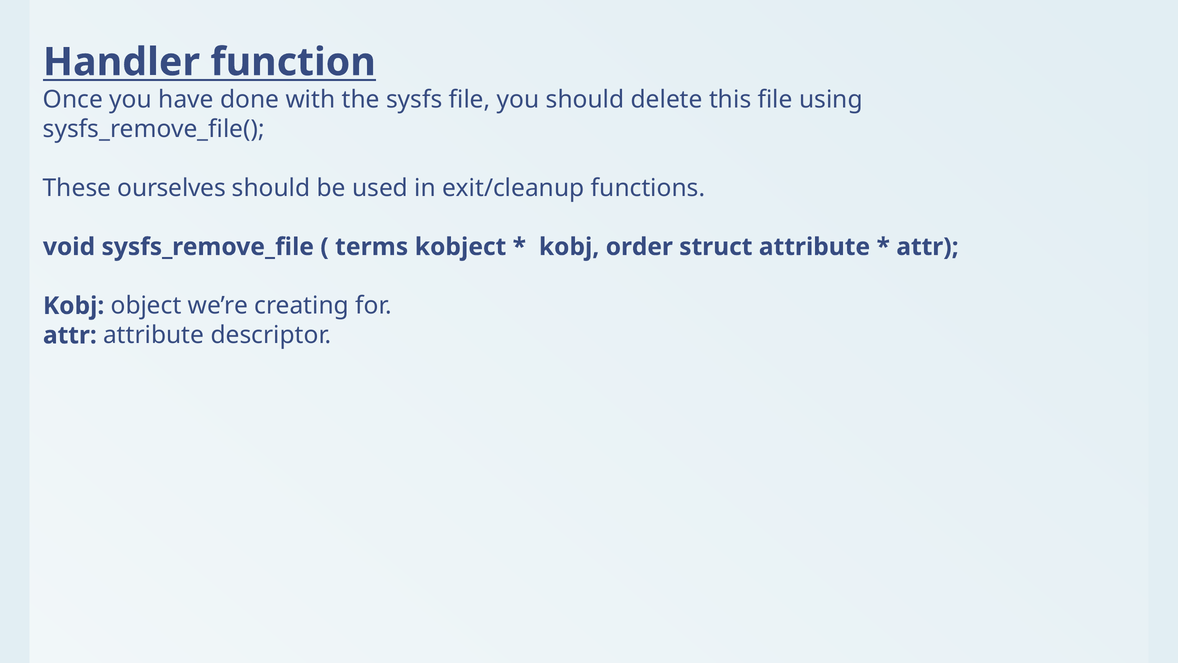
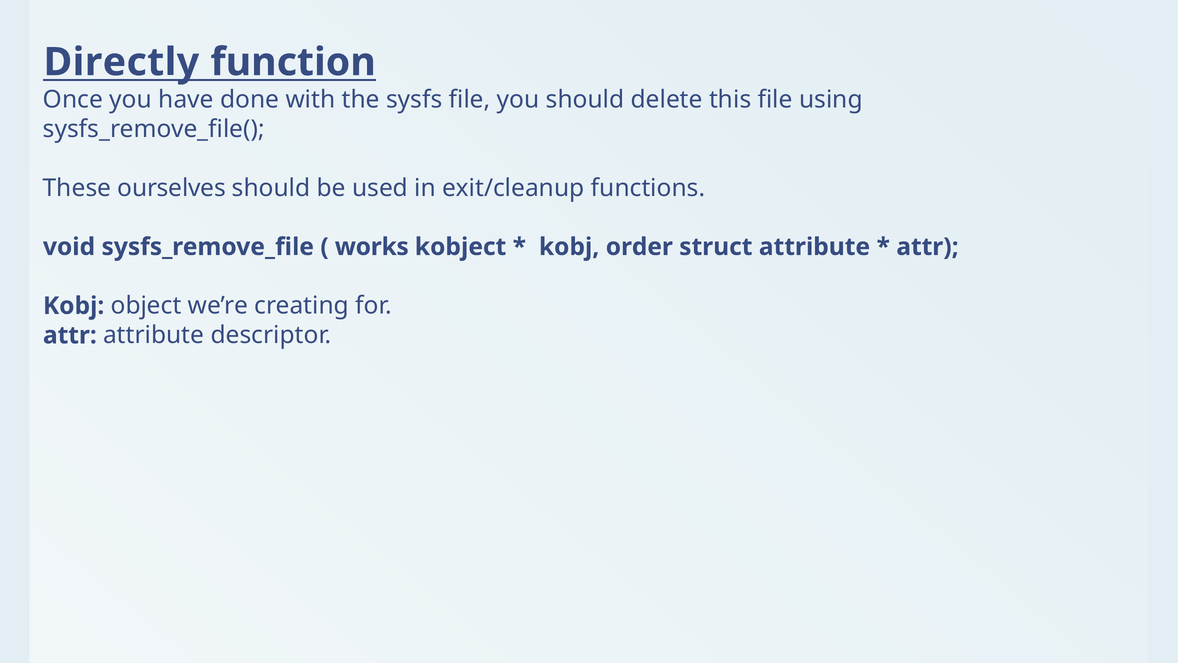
Handler: Handler -> Directly
terms: terms -> works
